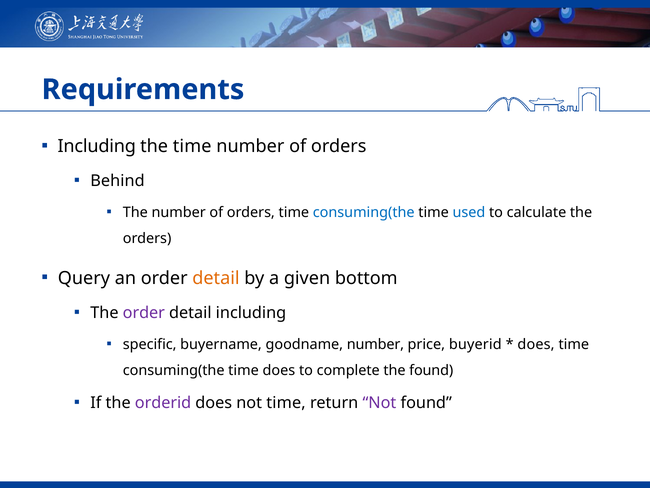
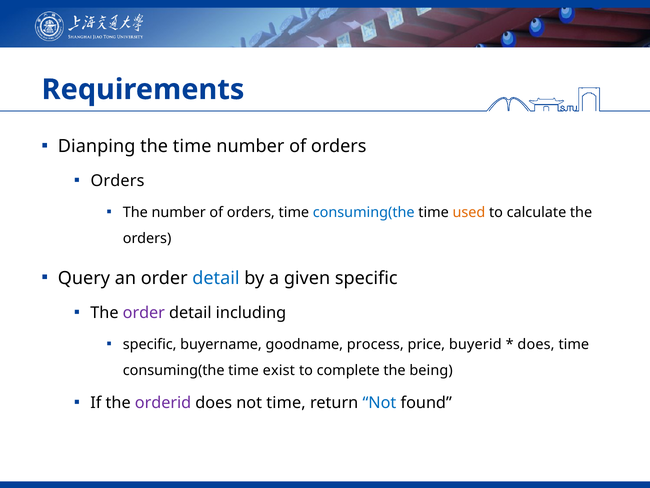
Including at (97, 146): Including -> Dianping
Behind at (118, 181): Behind -> Orders
used colour: blue -> orange
detail at (216, 278) colour: orange -> blue
given bottom: bottom -> specific
goodname number: number -> process
time does: does -> exist
the found: found -> being
Not at (379, 403) colour: purple -> blue
